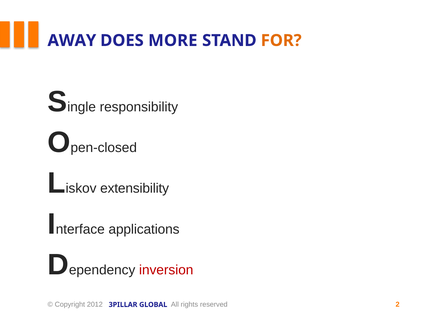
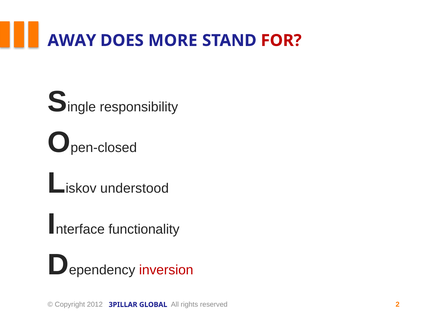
FOR colour: orange -> red
extensibility: extensibility -> understood
applications: applications -> functionality
